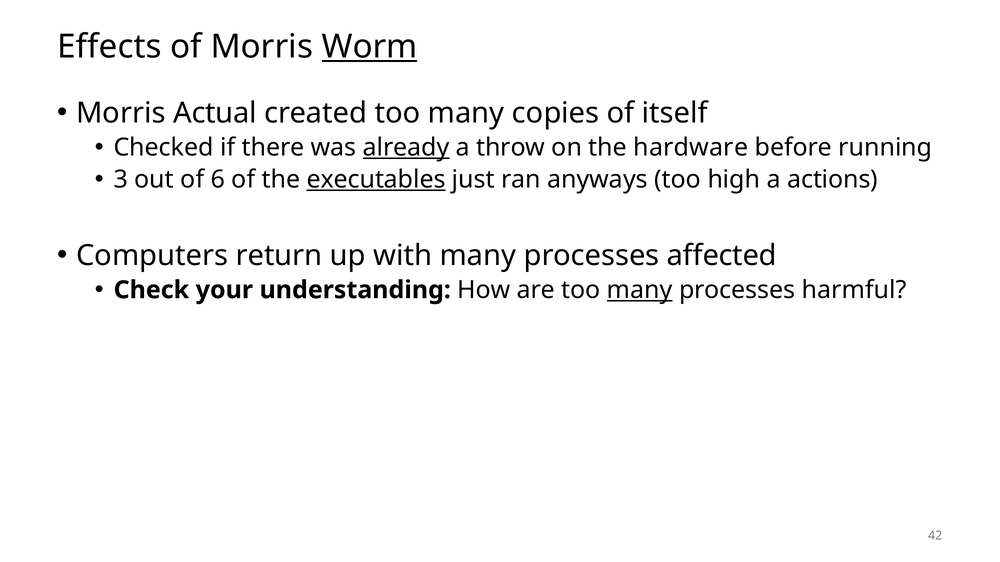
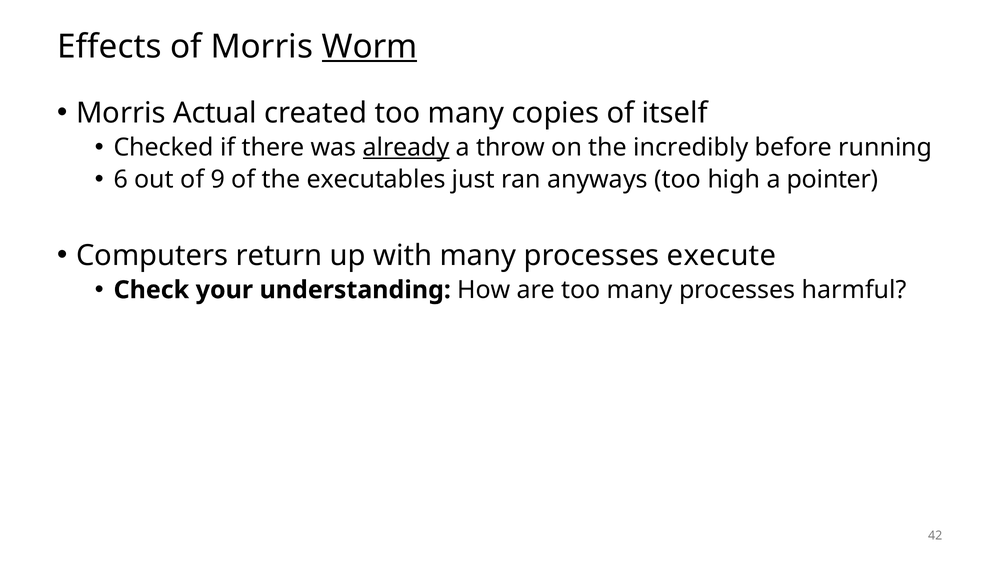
hardware: hardware -> incredibly
3: 3 -> 6
6: 6 -> 9
executables underline: present -> none
actions: actions -> pointer
affected: affected -> execute
many at (640, 290) underline: present -> none
